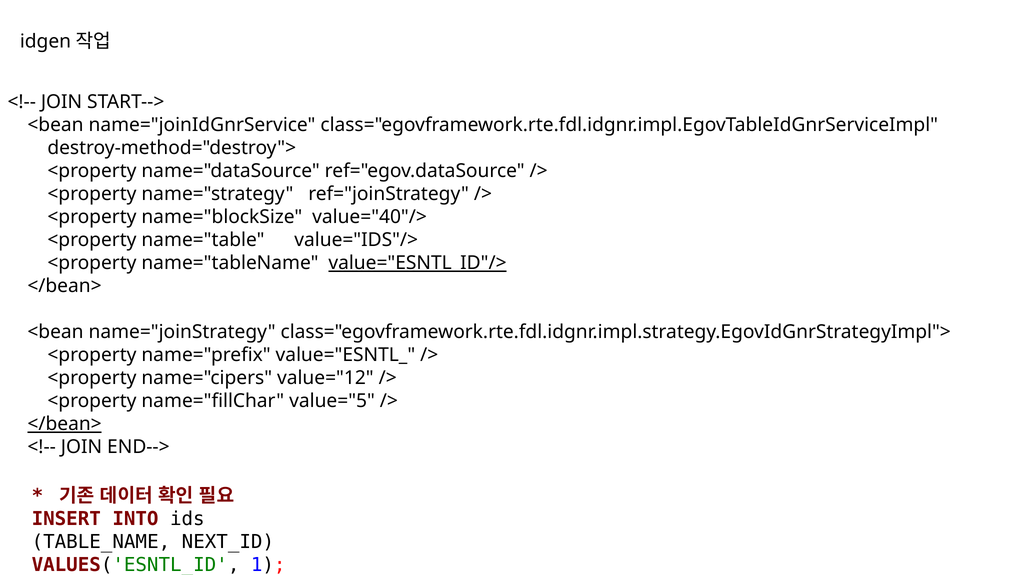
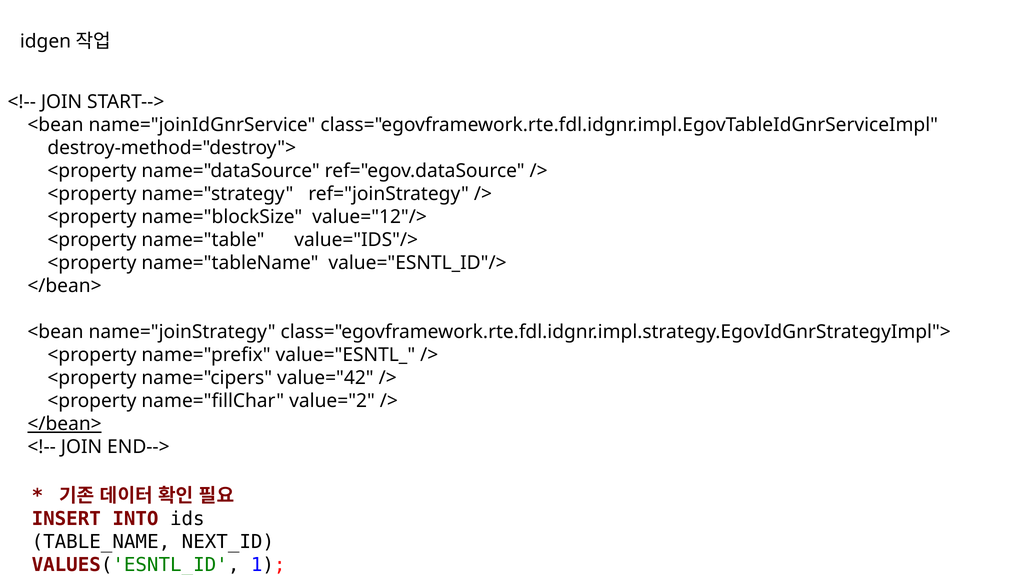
value="40"/>: value="40"/> -> value="12"/>
value="ESNTL_ID"/> underline: present -> none
value="12: value="12 -> value="42
value="5: value="5 -> value="2
